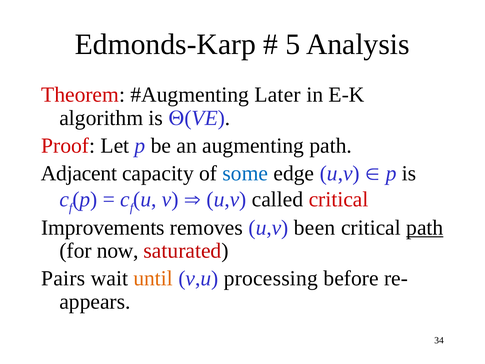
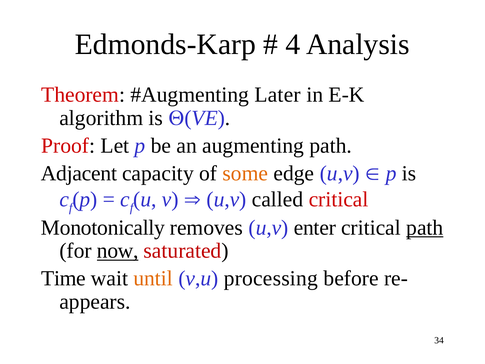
5: 5 -> 4
some colour: blue -> orange
Improvements: Improvements -> Monotonically
been: been -> enter
now underline: none -> present
Pairs: Pairs -> Time
